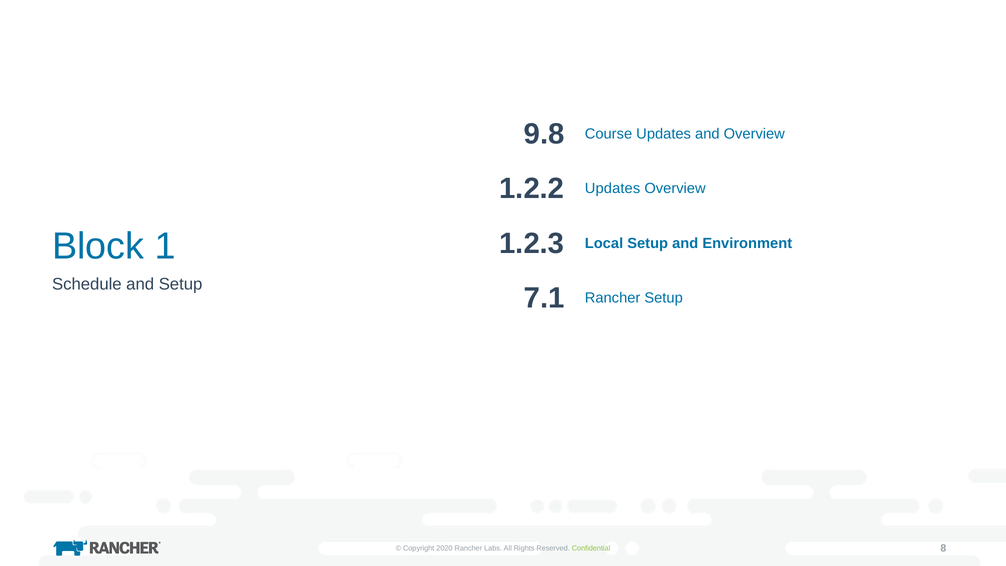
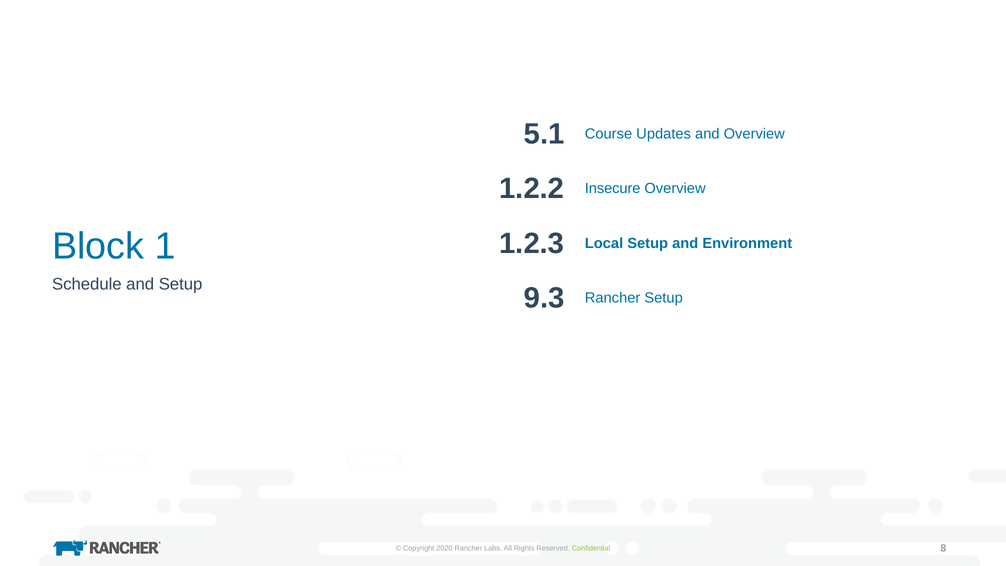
9.8: 9.8 -> 5.1
1.2.2 Updates: Updates -> Insecure
7.1: 7.1 -> 9.3
